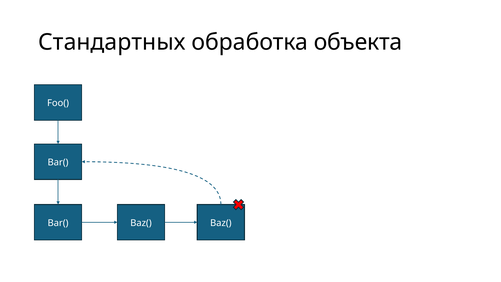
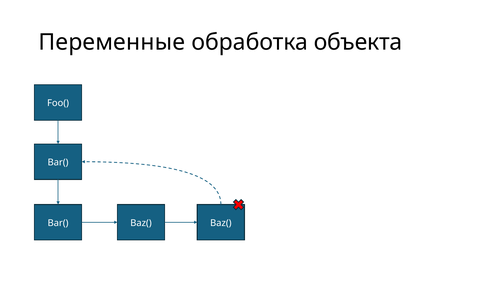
Стандартных: Стандартных -> Переменные
